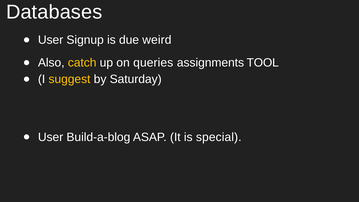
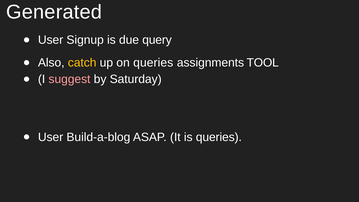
Databases: Databases -> Generated
weird: weird -> query
suggest colour: yellow -> pink
is special: special -> queries
